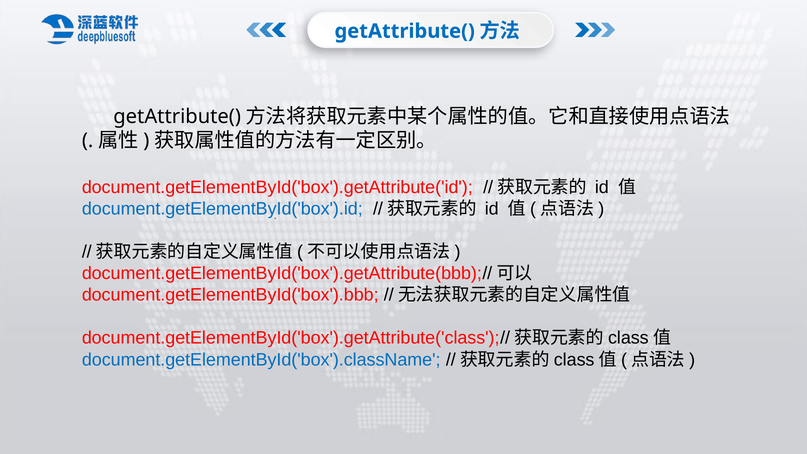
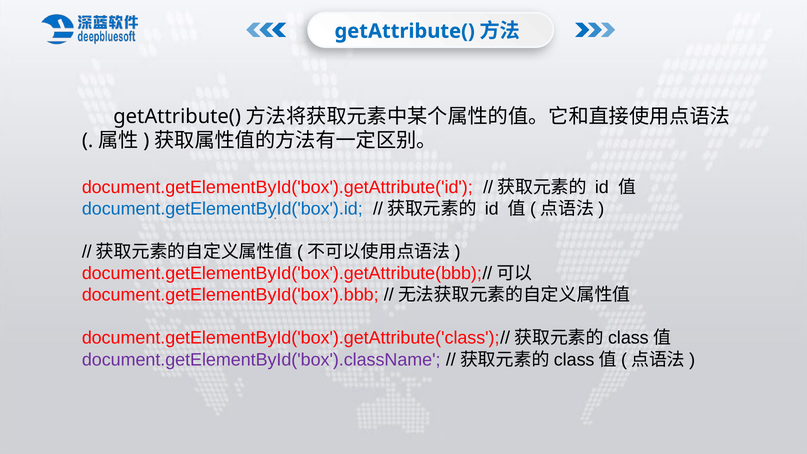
document.getElementById('box').className colour: blue -> purple
